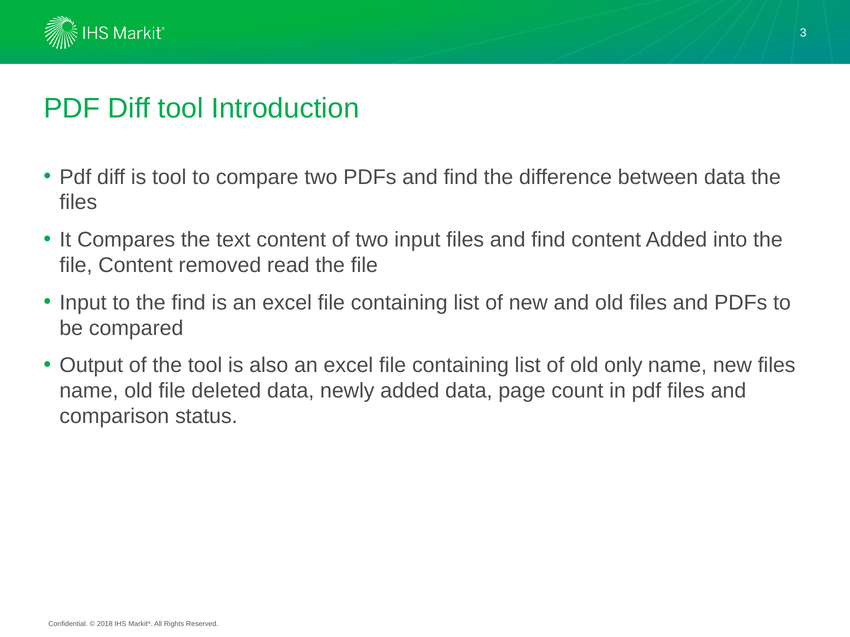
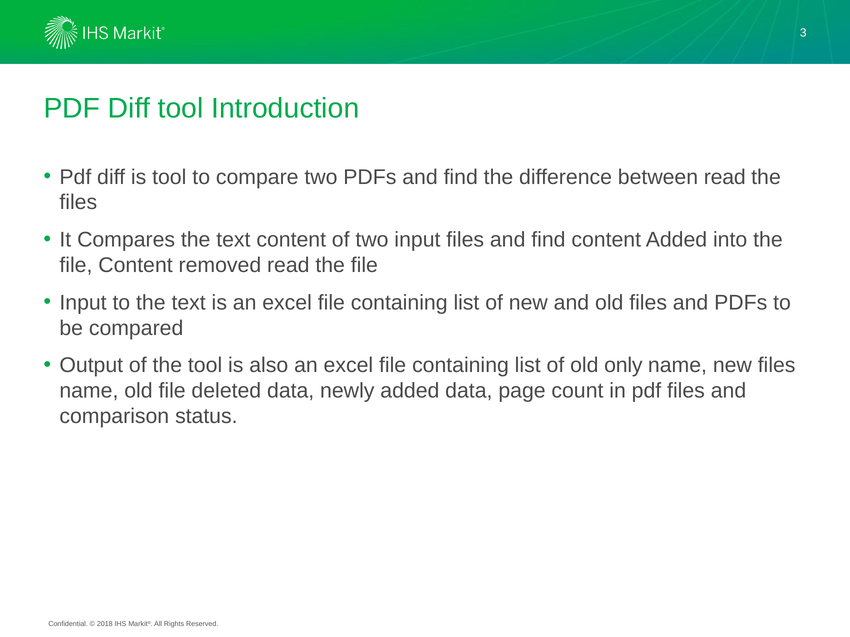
between data: data -> read
to the find: find -> text
